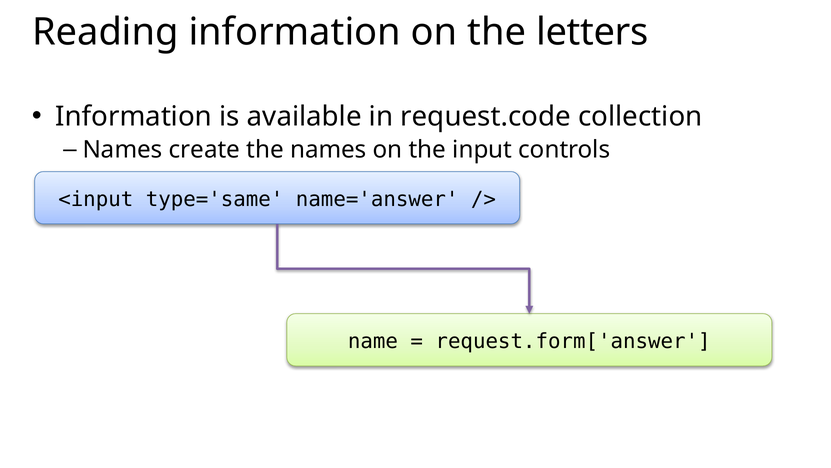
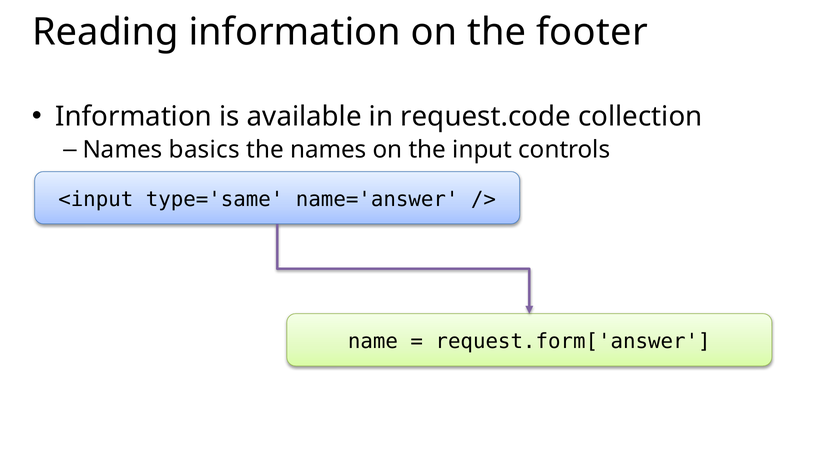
letters: letters -> footer
create: create -> basics
